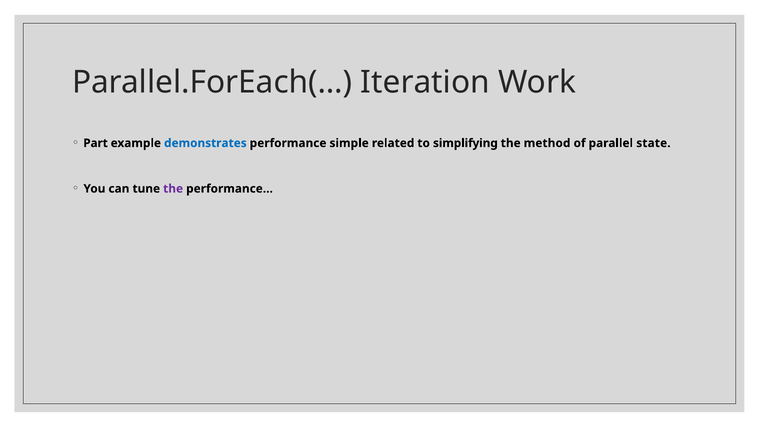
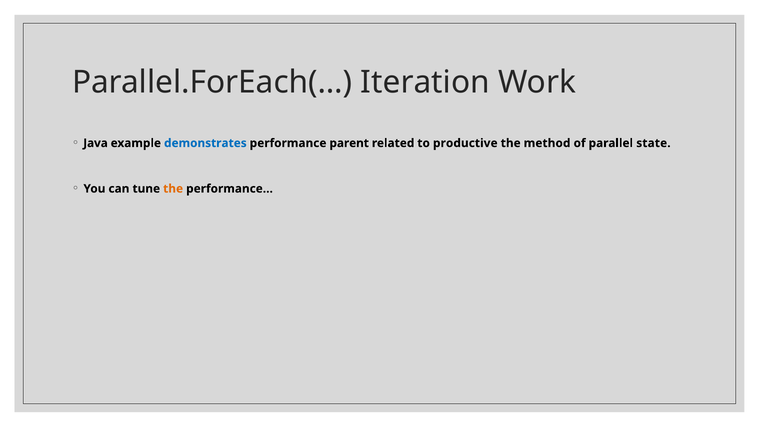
Part: Part -> Java
simple: simple -> parent
simplifying: simplifying -> productive
the at (173, 189) colour: purple -> orange
